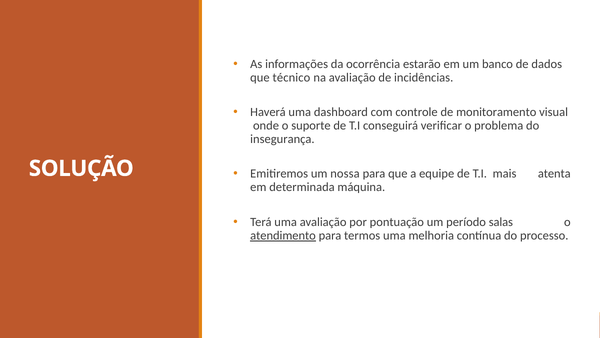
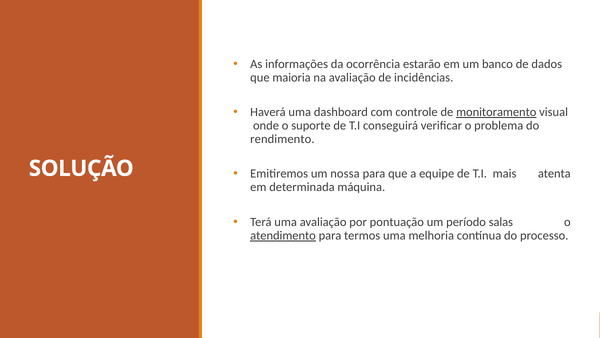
técnico: técnico -> maioria
monitoramento underline: none -> present
insegurança: insegurança -> rendimento
